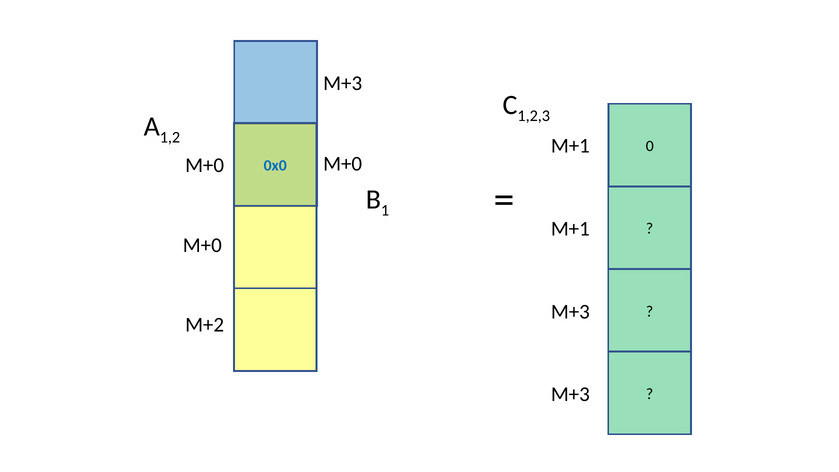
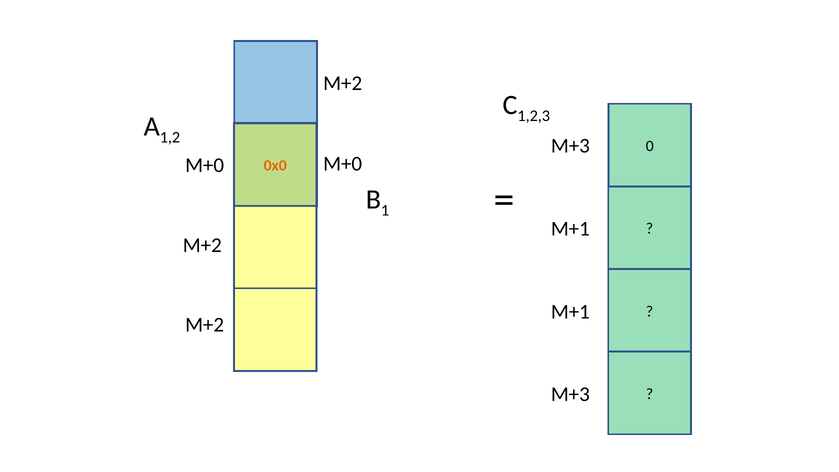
M+3 at (343, 83): M+3 -> M+2
M+1 at (570, 146): M+1 -> M+3
0x0 colour: blue -> orange
M+0 at (202, 245): M+0 -> M+2
M+3 at (570, 312): M+3 -> M+1
